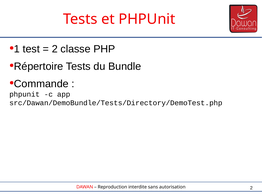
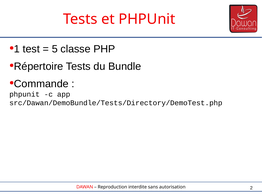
2 at (55, 49): 2 -> 5
